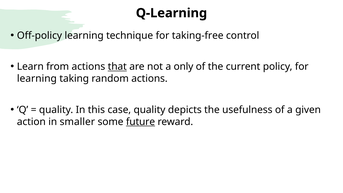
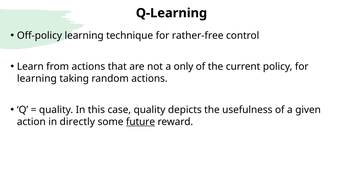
taking-free: taking-free -> rather-free
that underline: present -> none
smaller: smaller -> directly
